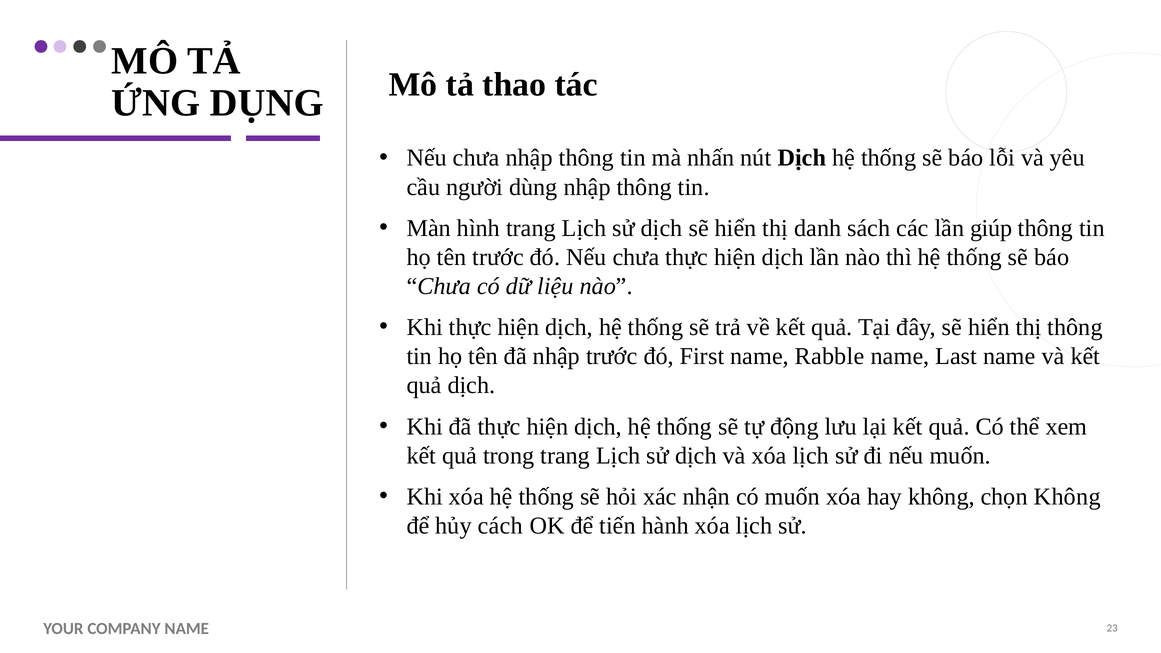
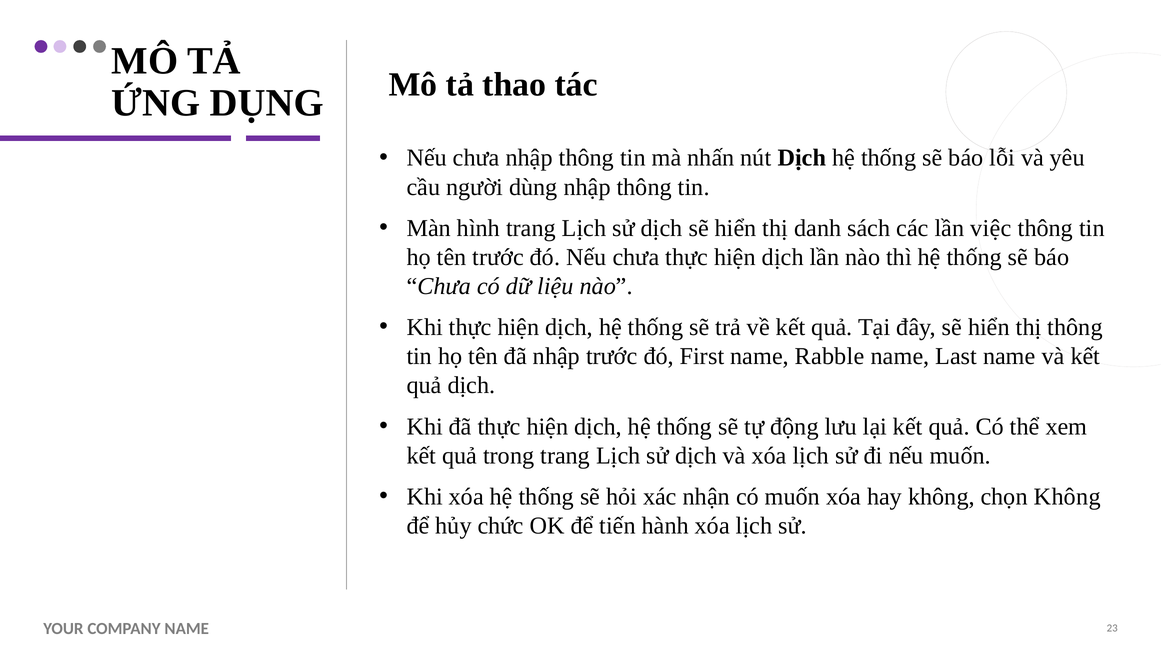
giúp: giúp -> việc
cách: cách -> chức
